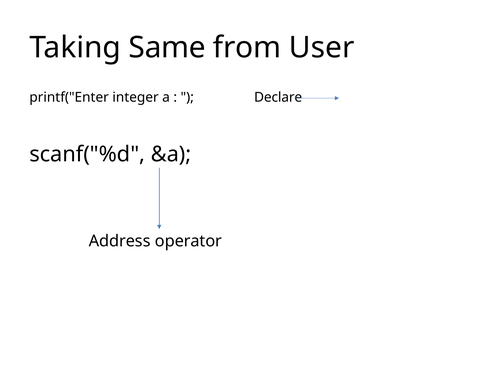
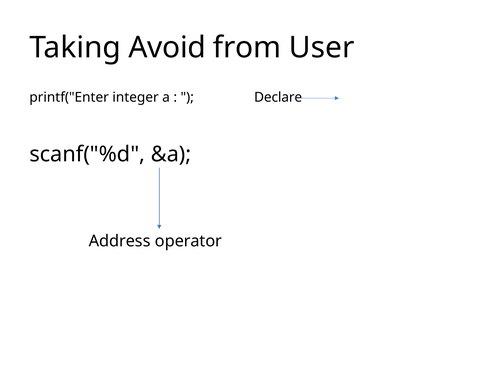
Same: Same -> Avoid
